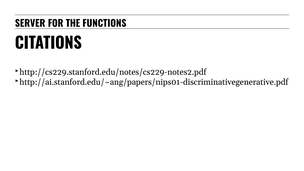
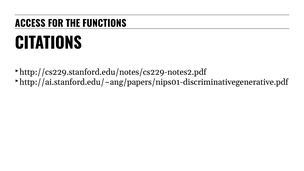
SERVER: SERVER -> ACCESS
